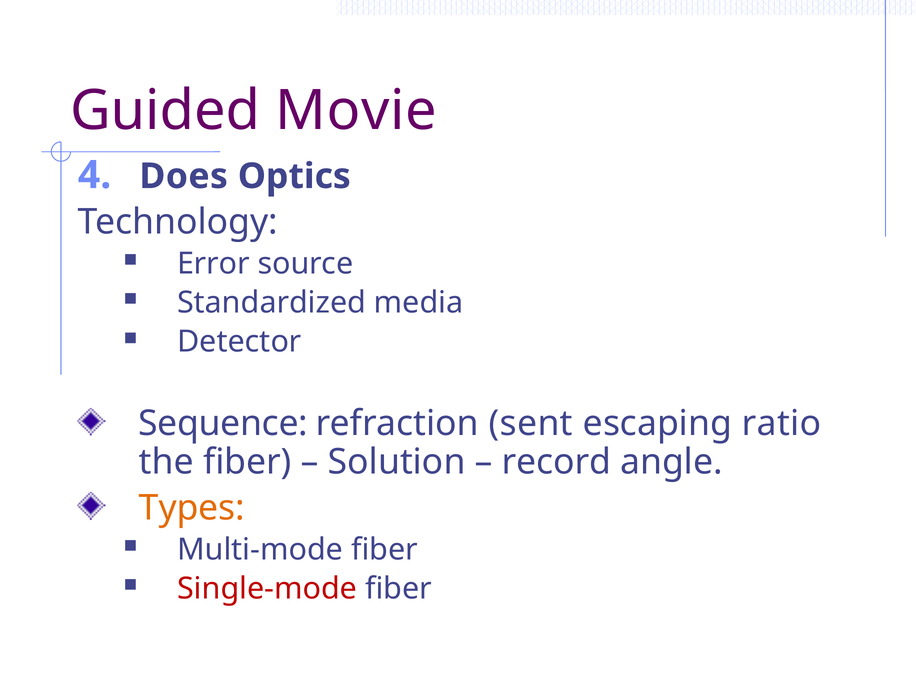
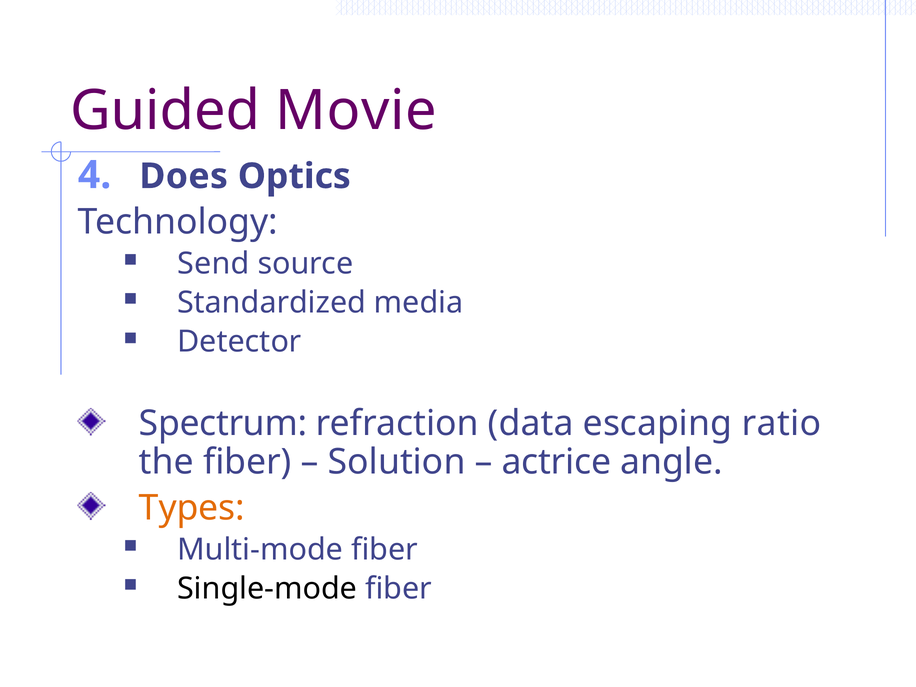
Error: Error -> Send
Sequence: Sequence -> Spectrum
sent: sent -> data
record: record -> actrice
Single-mode colour: red -> black
